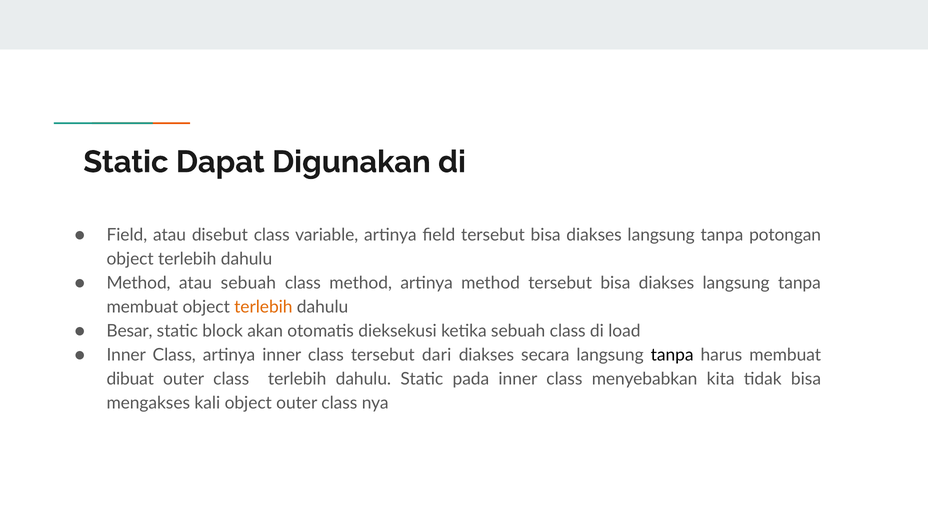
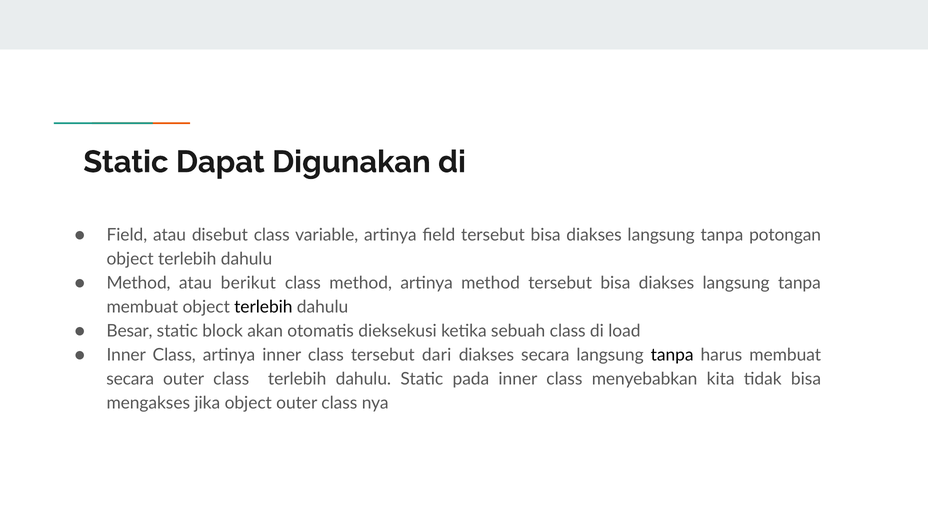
atau sebuah: sebuah -> berikut
terlebih at (263, 307) colour: orange -> black
dibuat at (130, 379): dibuat -> secara
kali: kali -> jika
